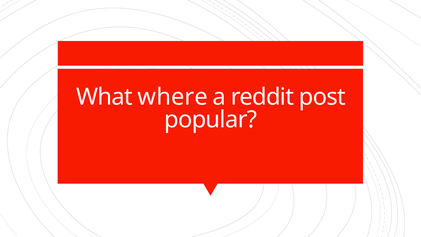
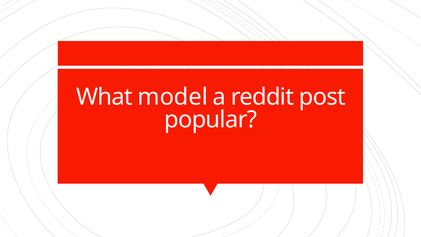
where: where -> model
